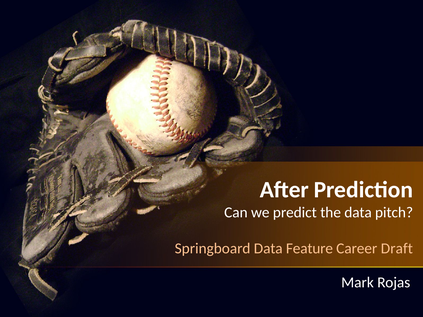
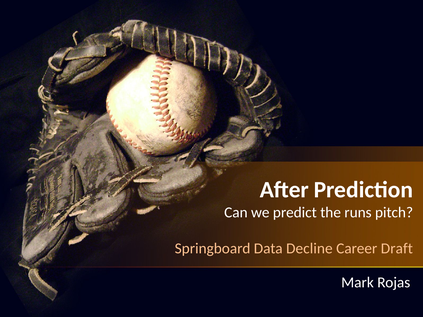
the data: data -> runs
Feature: Feature -> Decline
